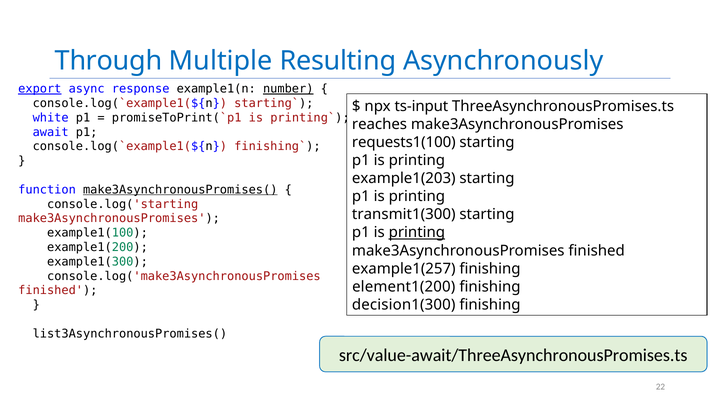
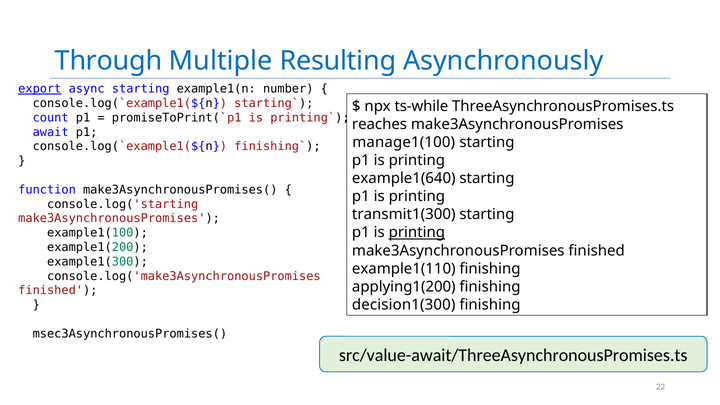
async response: response -> starting
number underline: present -> none
ts-input: ts-input -> ts-while
white: white -> count
requests1(100: requests1(100 -> manage1(100
example1(203: example1(203 -> example1(640
make3AsynchronousPromises( underline: present -> none
example1(257: example1(257 -> example1(110
element1(200: element1(200 -> applying1(200
list3AsynchronousPromises(: list3AsynchronousPromises( -> msec3AsynchronousPromises(
